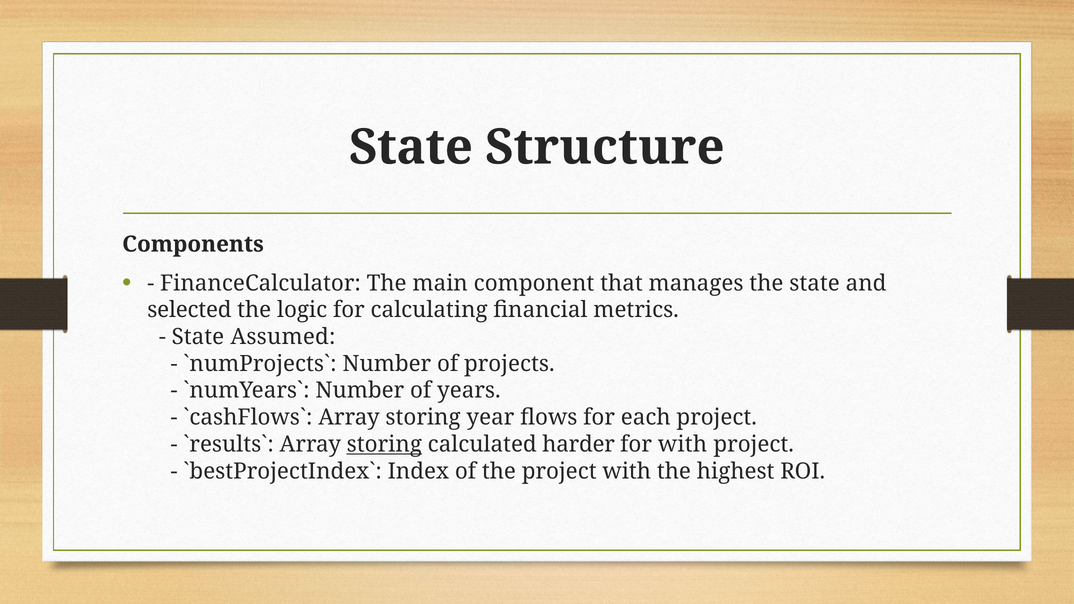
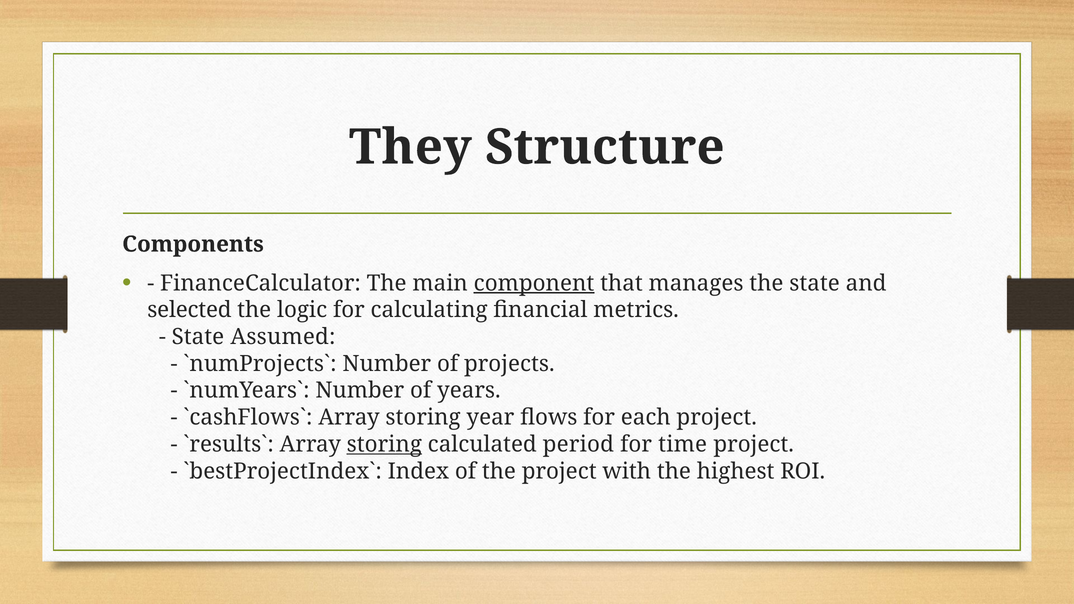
State at (411, 147): State -> They
component underline: none -> present
harder: harder -> period
for with: with -> time
